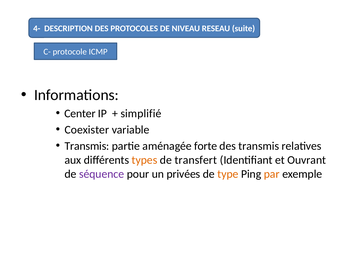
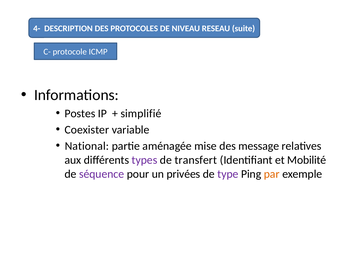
Center: Center -> Postes
Transmis at (87, 146): Transmis -> National
forte: forte -> mise
des transmis: transmis -> message
types colour: orange -> purple
Ouvrant: Ouvrant -> Mobilité
type colour: orange -> purple
